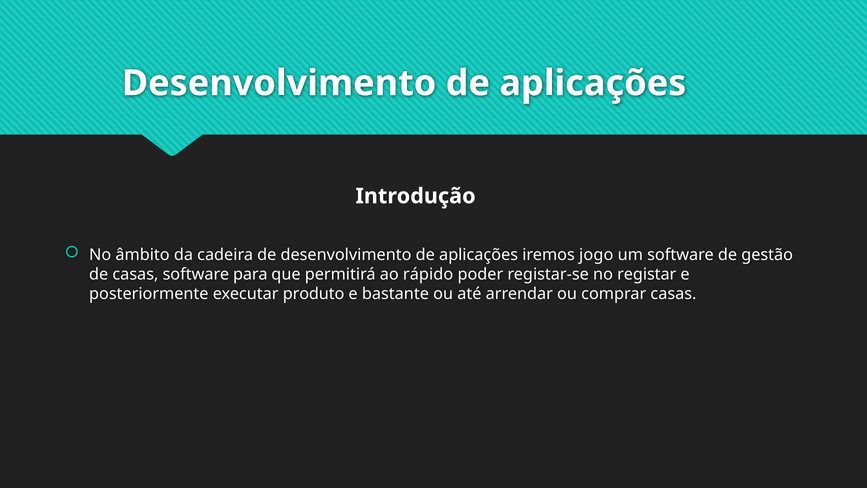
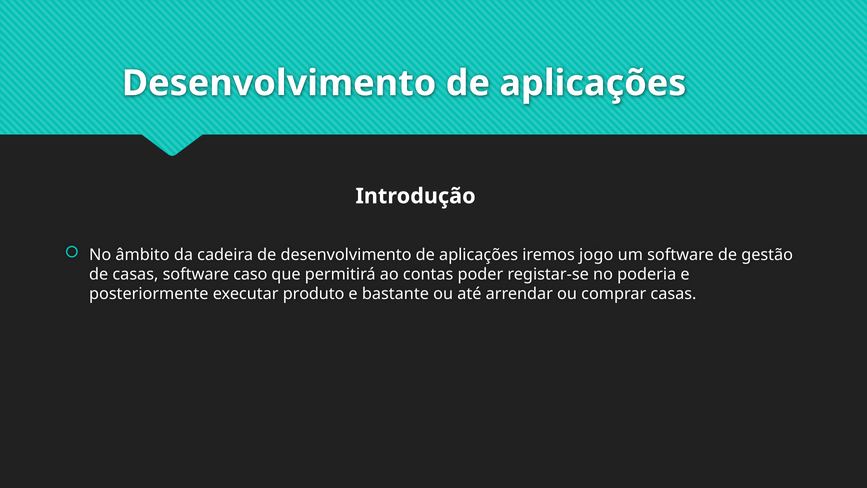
para: para -> caso
rápido: rápido -> contas
registar: registar -> poderia
